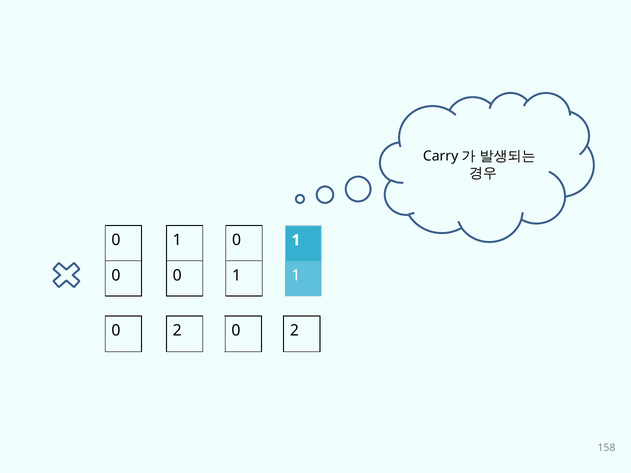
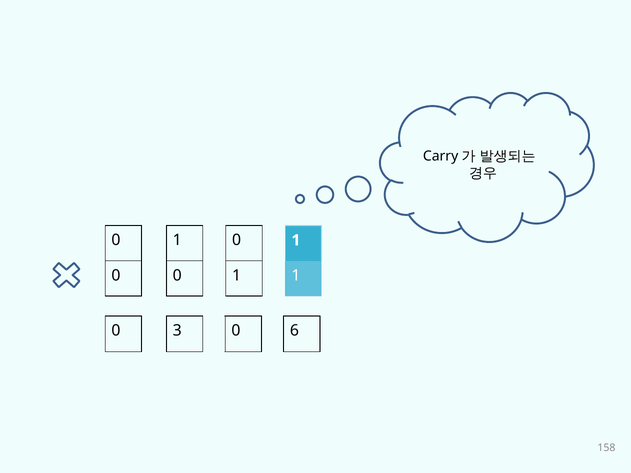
2 at (177, 331): 2 -> 3
2 at (294, 331): 2 -> 6
